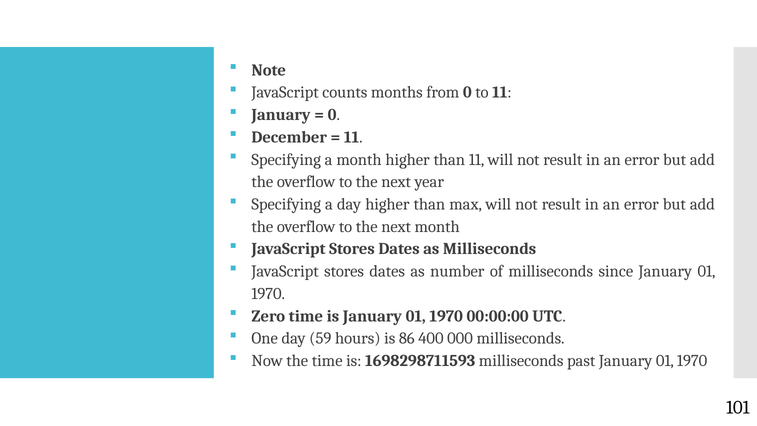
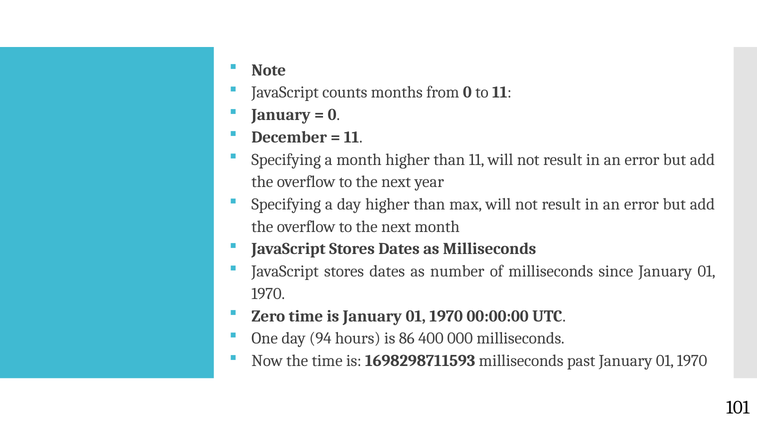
59: 59 -> 94
